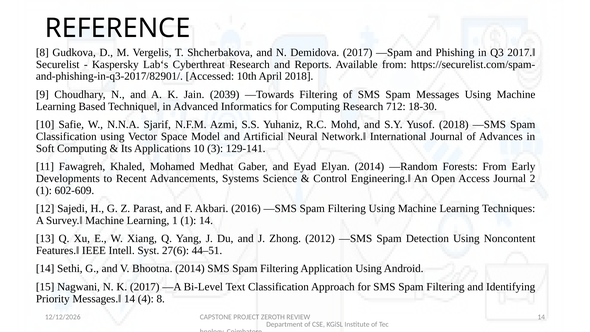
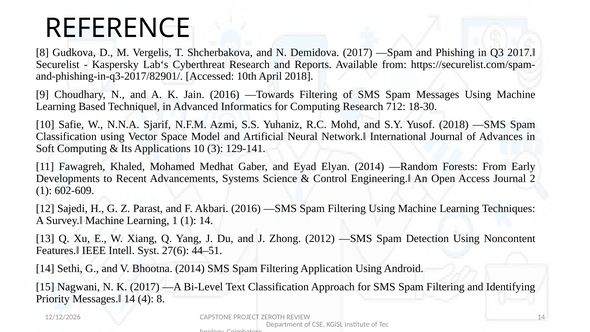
Jain 2039: 2039 -> 2016
